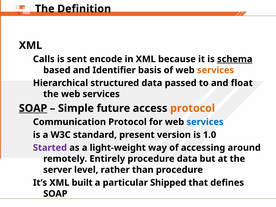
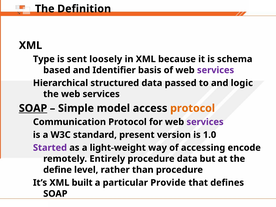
Calls: Calls -> Type
encode: encode -> loosely
schema underline: present -> none
services at (216, 70) colour: orange -> purple
float: float -> logic
future: future -> model
services at (205, 122) colour: blue -> purple
around: around -> encode
server: server -> define
Shipped: Shipped -> Provide
